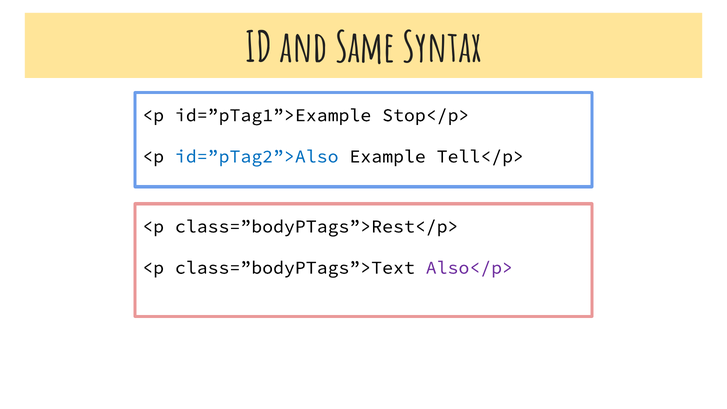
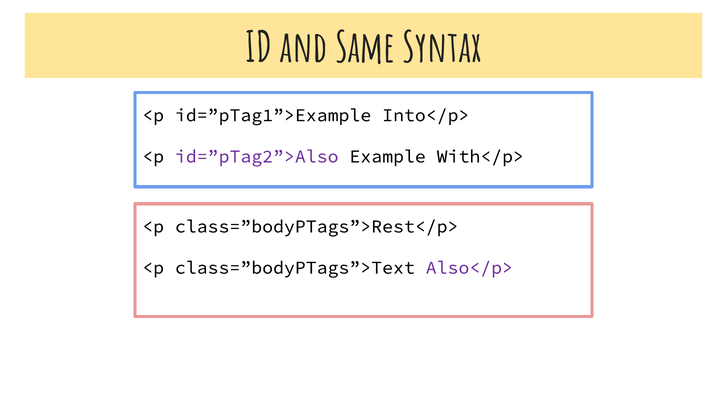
Stop</p>: Stop</p> -> Into</p>
id=”pTag2”>Also colour: blue -> purple
Tell</p>: Tell</p> -> With</p>
